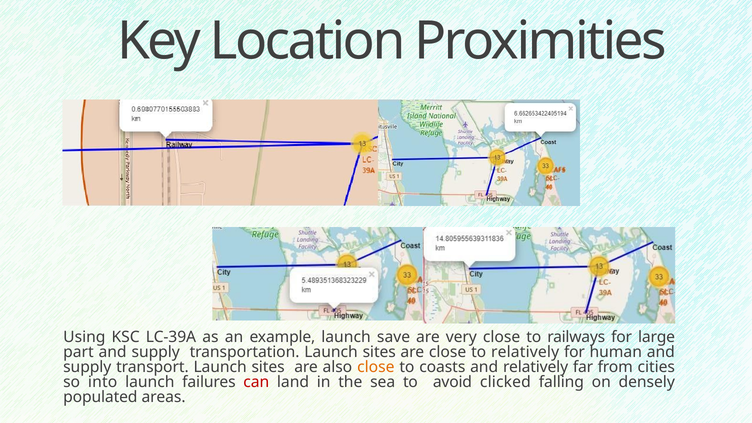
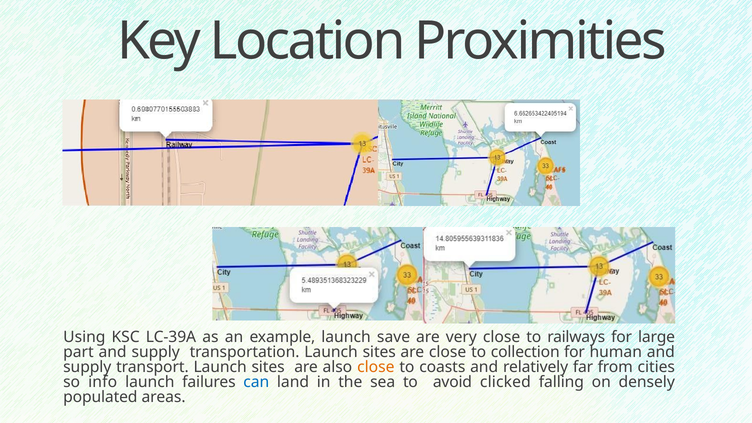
to relatively: relatively -> collection
into: into -> info
can colour: red -> blue
